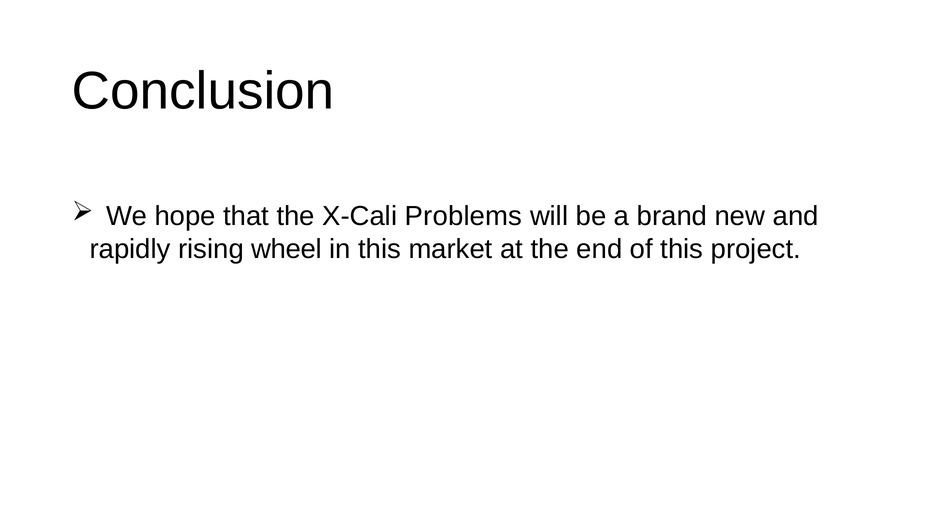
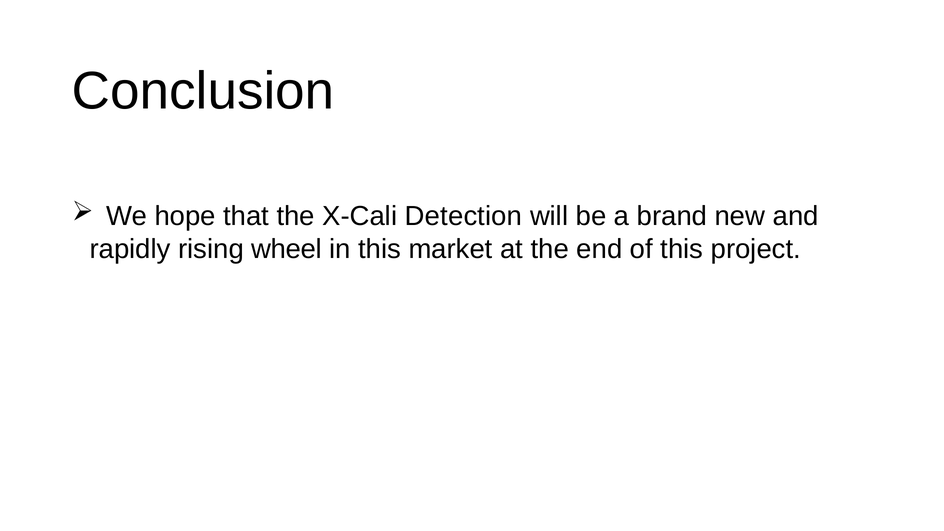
Problems: Problems -> Detection
